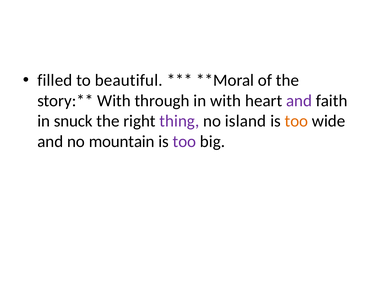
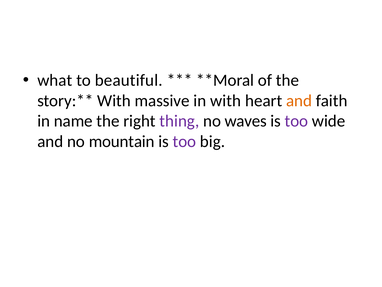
filled: filled -> what
through: through -> massive
and at (299, 101) colour: purple -> orange
snuck: snuck -> name
island: island -> waves
too at (296, 121) colour: orange -> purple
